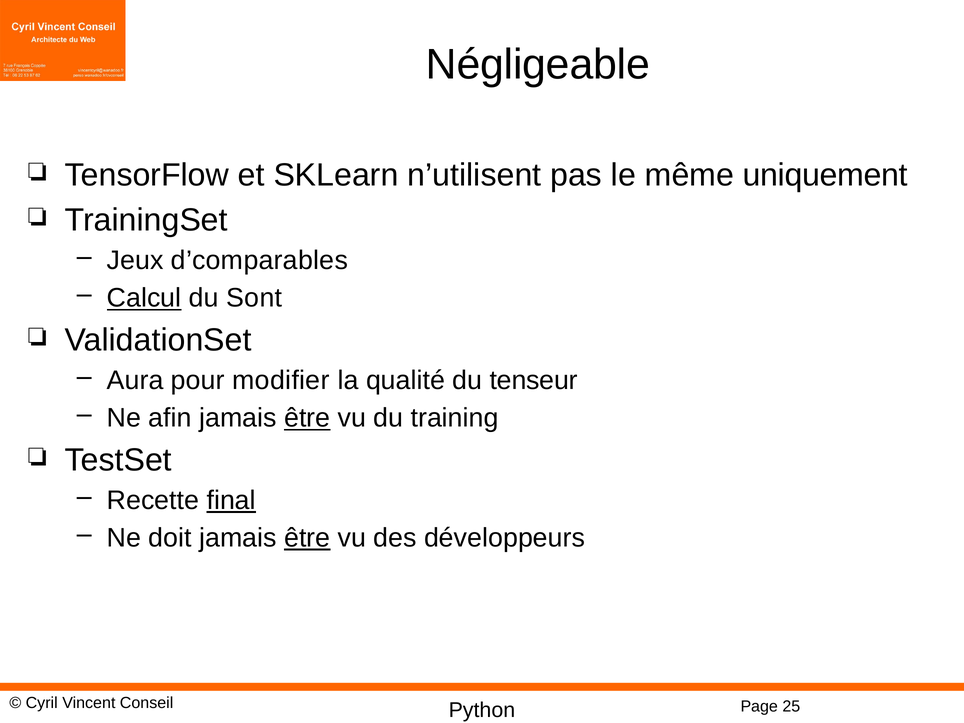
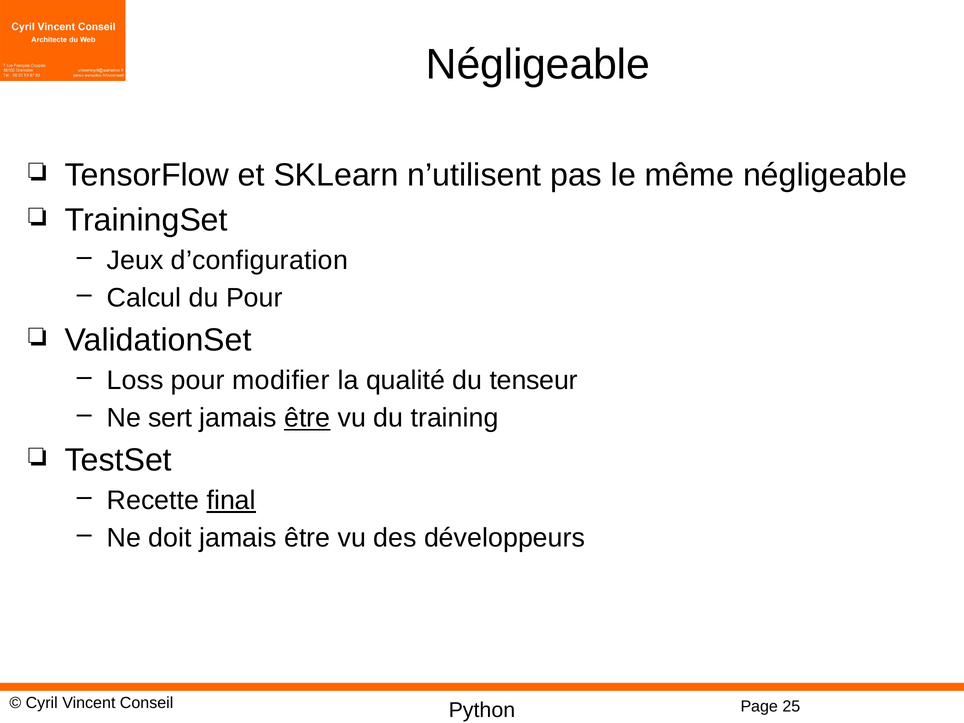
même uniquement: uniquement -> négligeable
d’comparables: d’comparables -> d’configuration
Calcul underline: present -> none
du Sont: Sont -> Pour
Aura: Aura -> Loss
afin: afin -> sert
être at (307, 538) underline: present -> none
